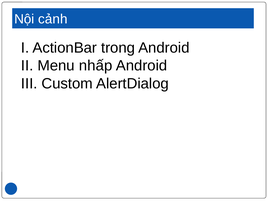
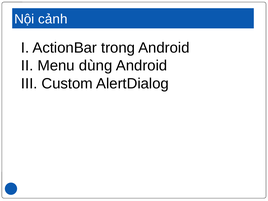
nhấp: nhấp -> dùng
